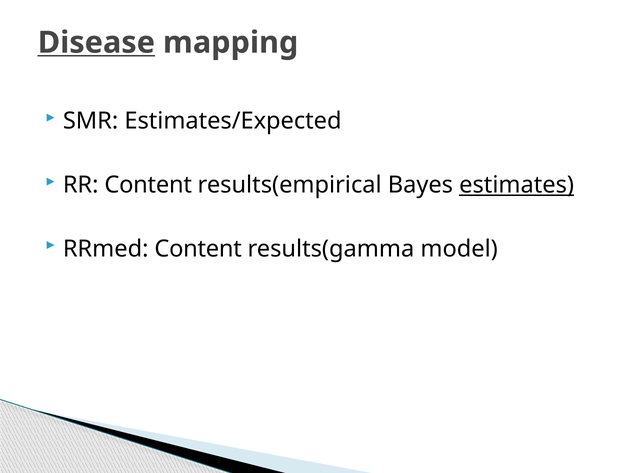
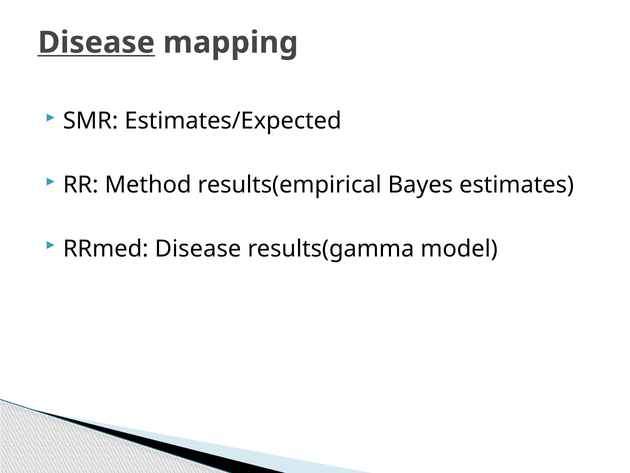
RR Content: Content -> Method
estimates underline: present -> none
RRmed Content: Content -> Disease
